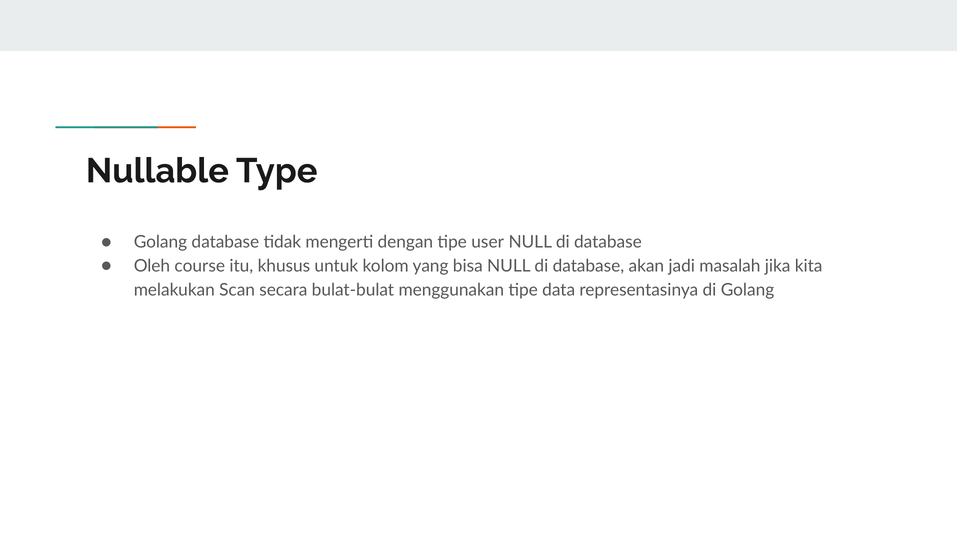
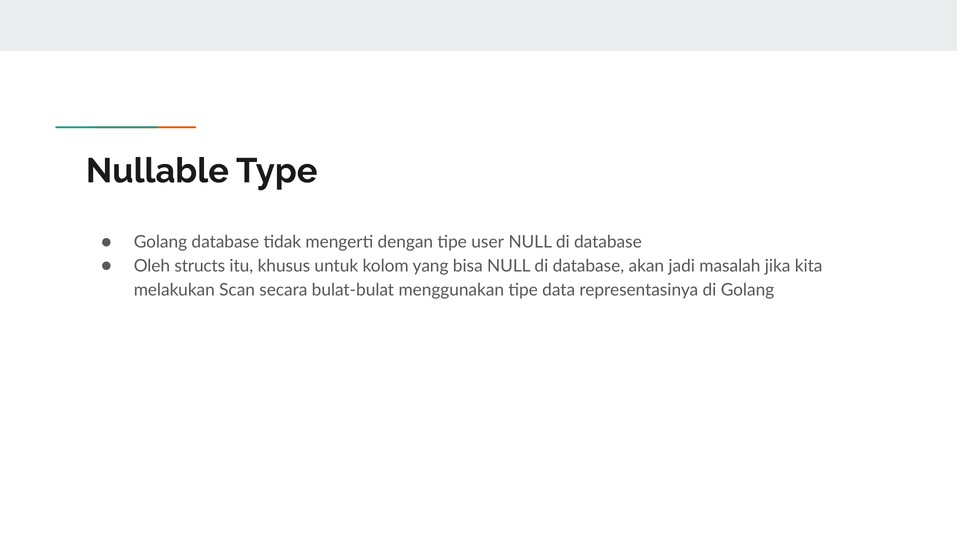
course: course -> structs
